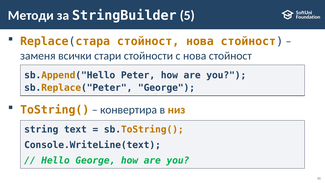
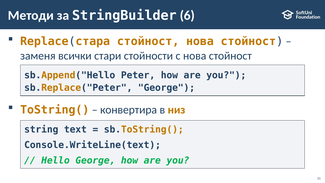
5: 5 -> 6
